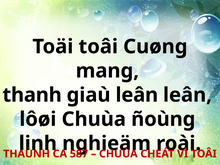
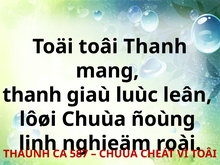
toâi Cuøng: Cuøng -> Thanh
giaù leân: leân -> luùc
